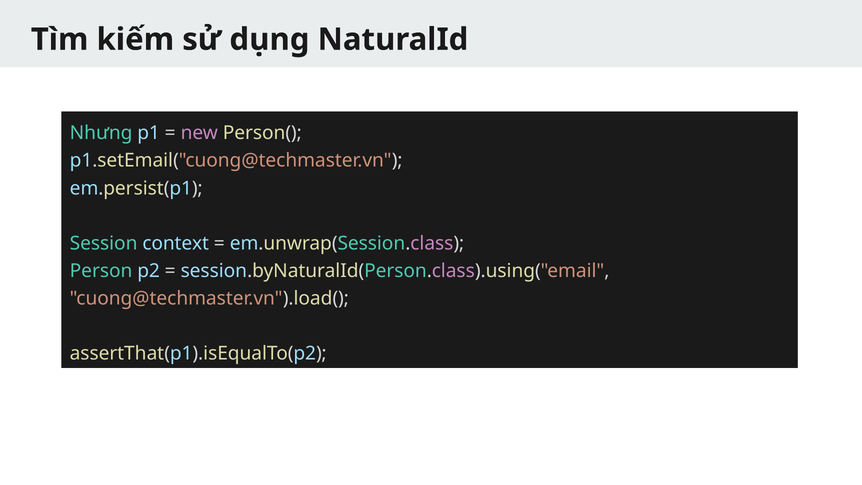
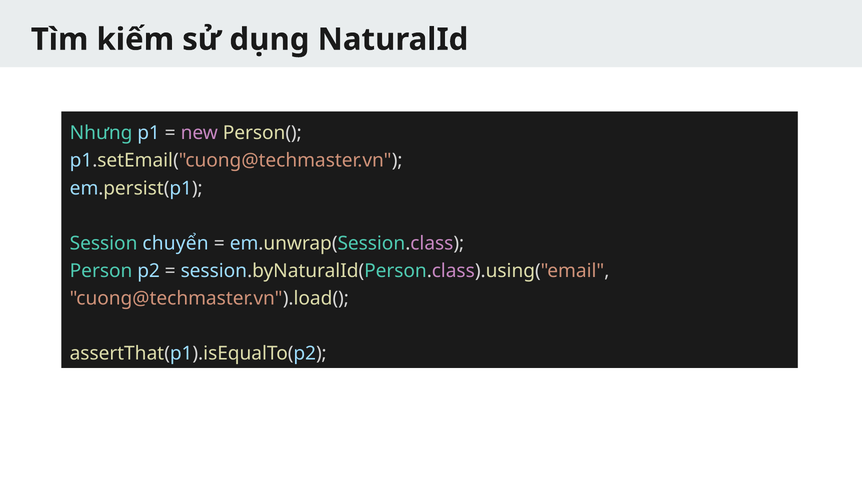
context: context -> chuyển
